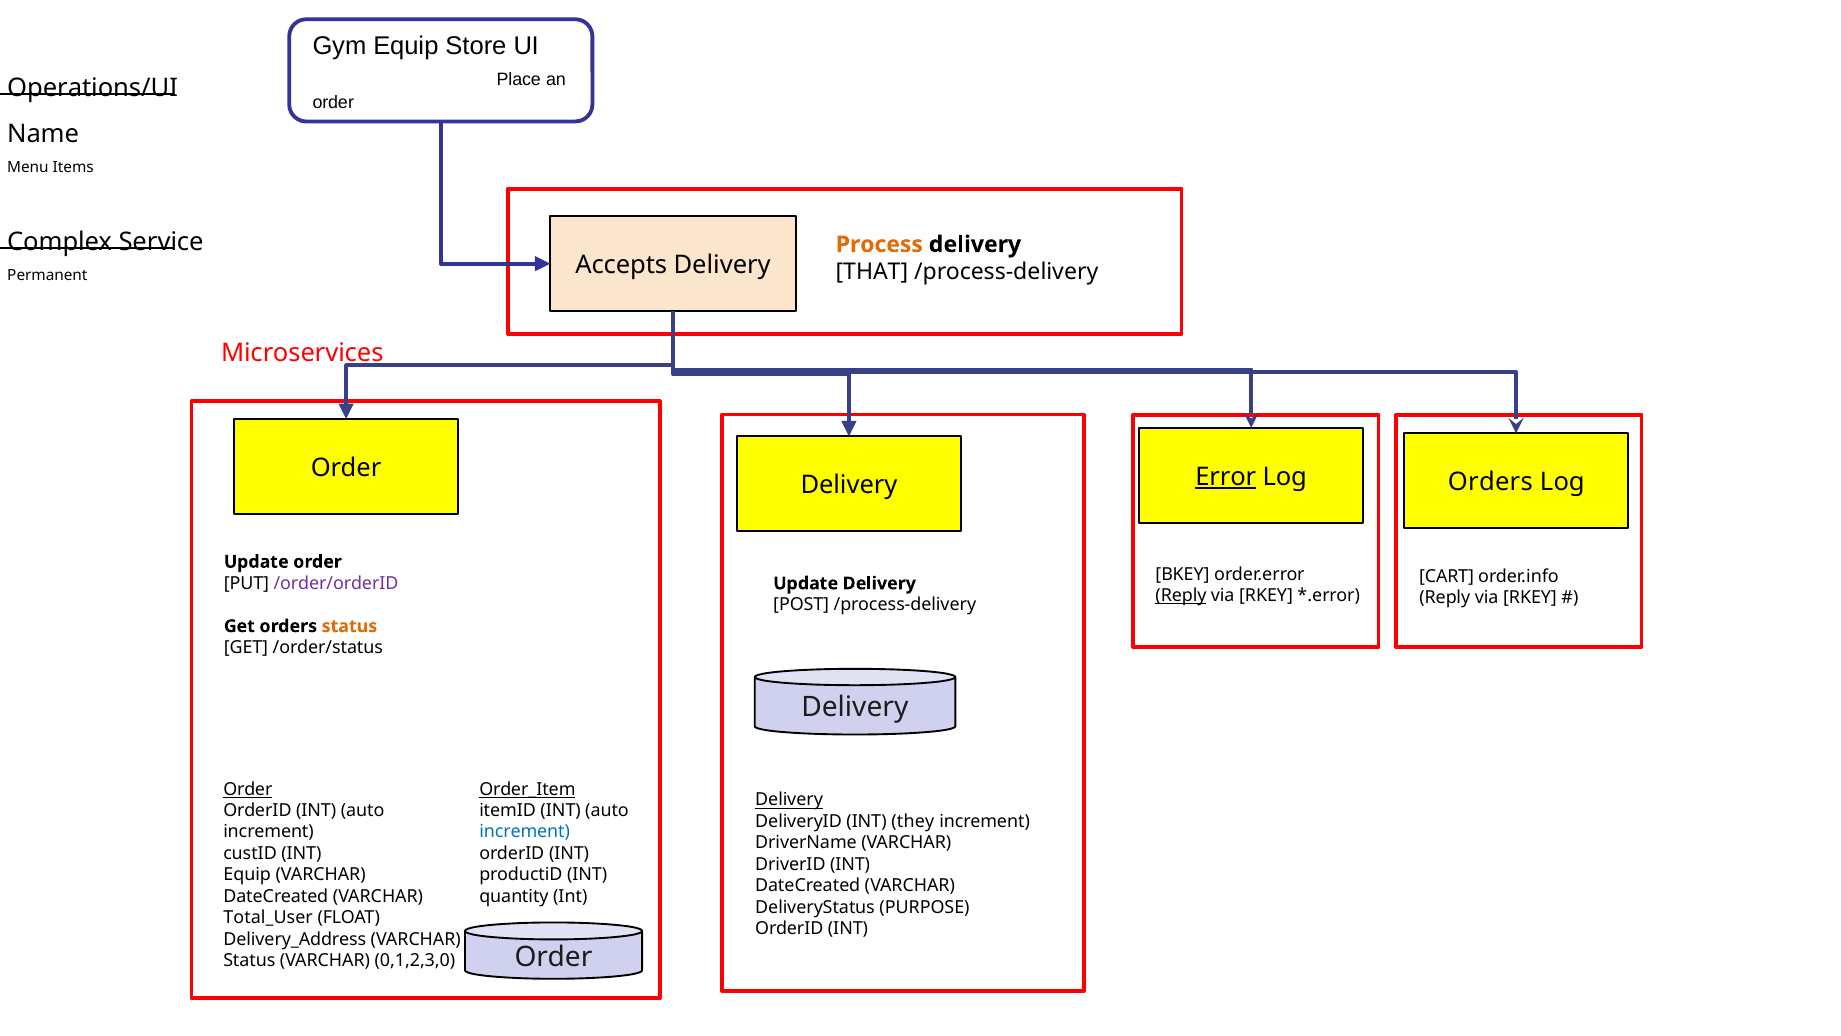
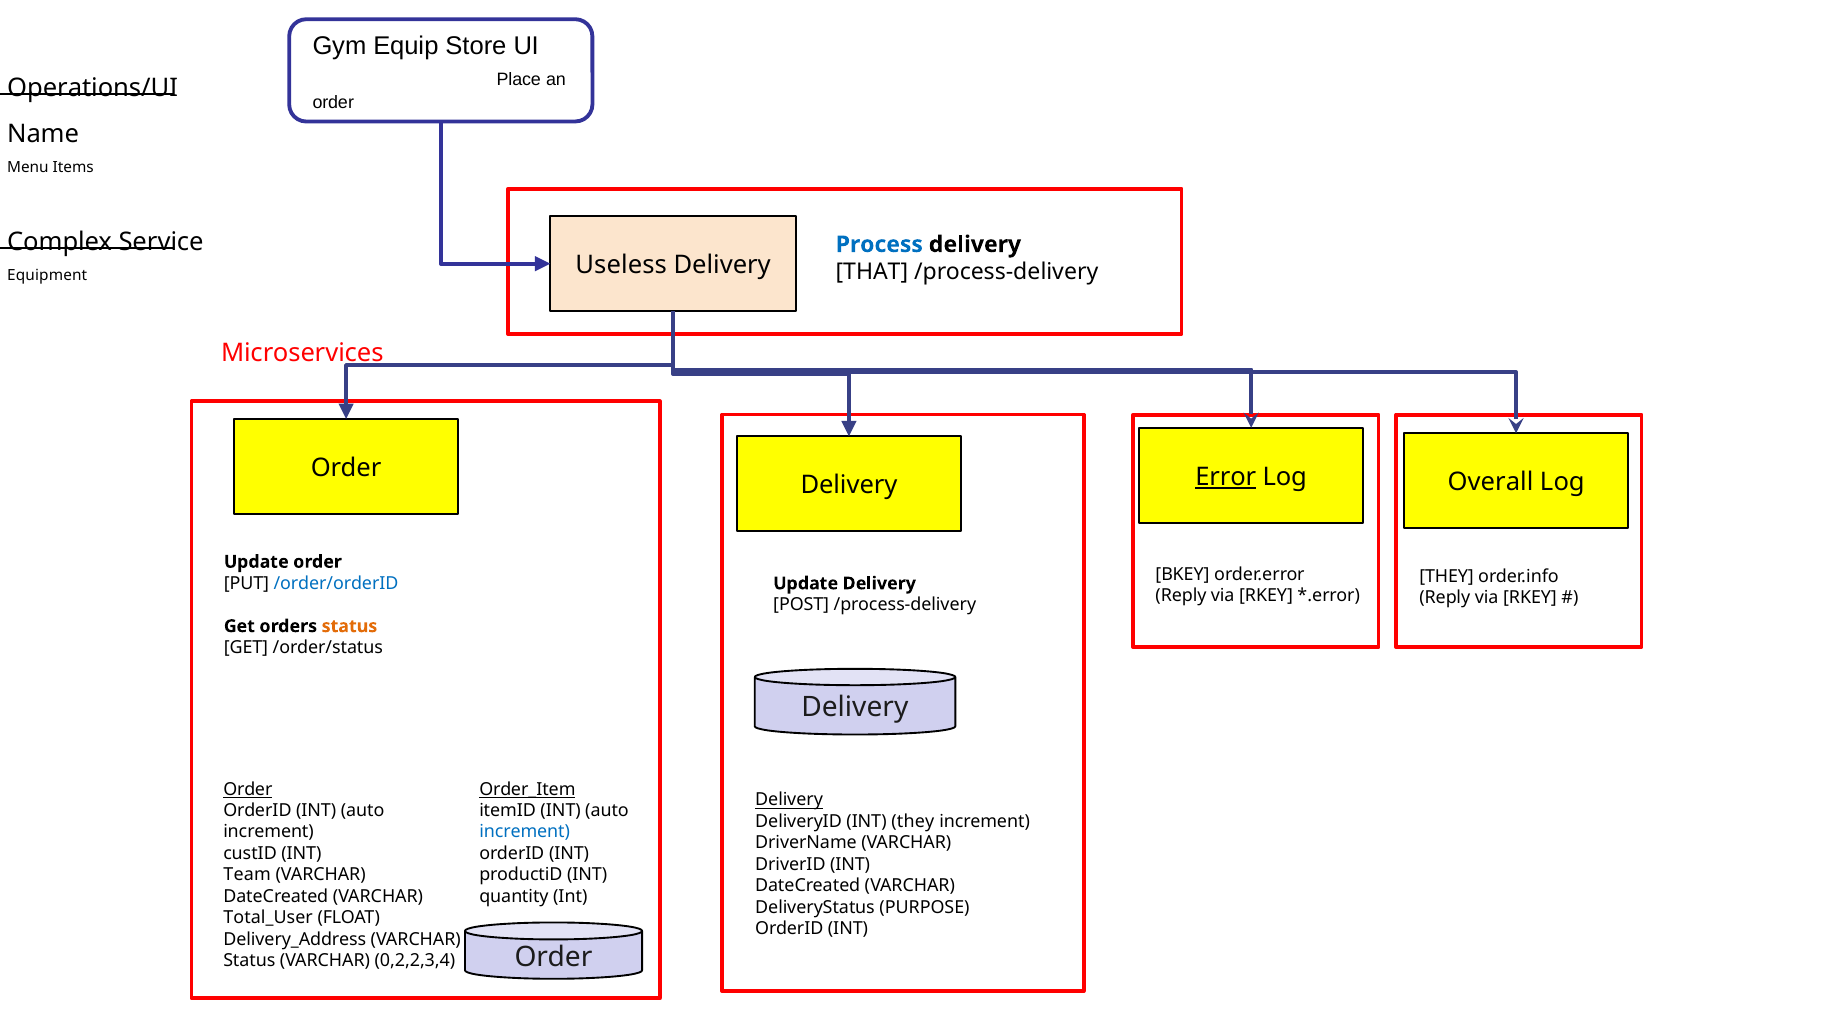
Process colour: orange -> blue
Accepts: Accepts -> Useless
Permanent: Permanent -> Equipment
Log Orders: Orders -> Overall
CART at (1447, 576): CART -> THEY
/order/orderID colour: purple -> blue
Reply at (1181, 595) underline: present -> none
Equip at (247, 875): Equip -> Team
0,1,2,3,0: 0,1,2,3,0 -> 0,2,2,3,4
